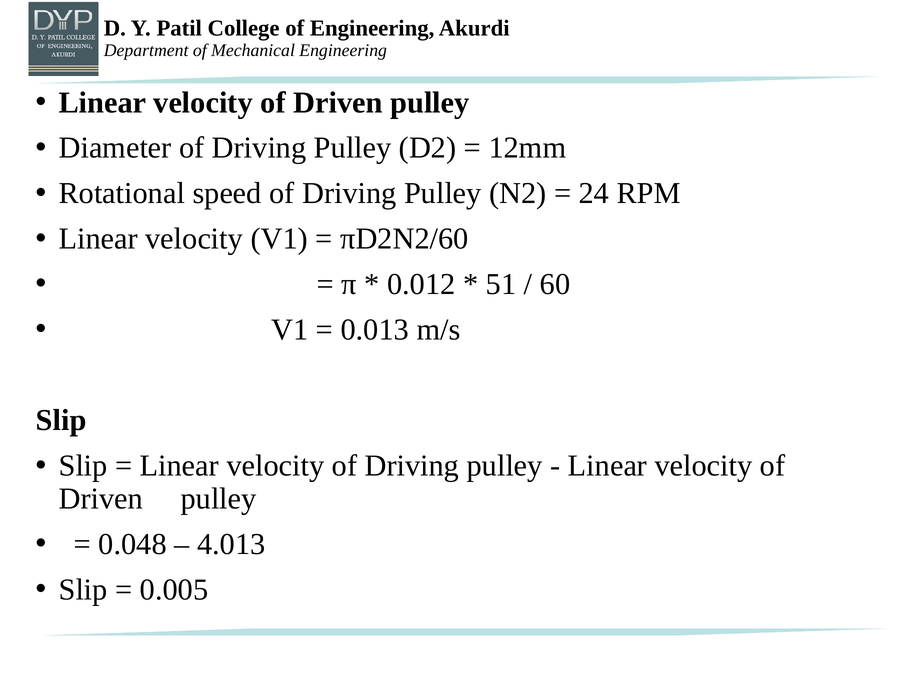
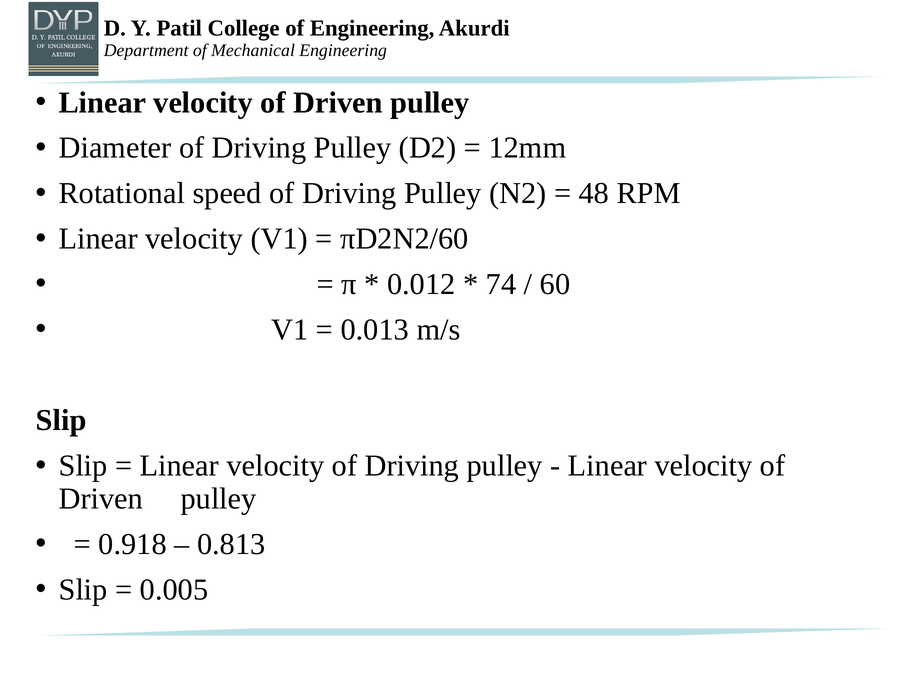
24: 24 -> 48
51: 51 -> 74
0.048: 0.048 -> 0.918
4.013: 4.013 -> 0.813
